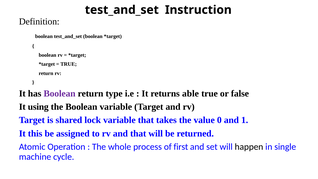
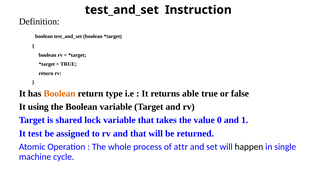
Boolean at (60, 93) colour: purple -> orange
this: this -> test
first: first -> attr
